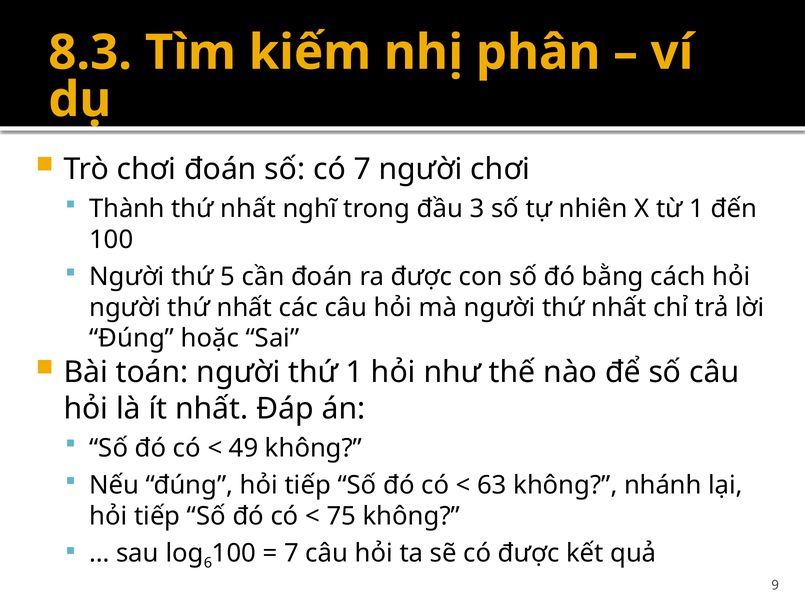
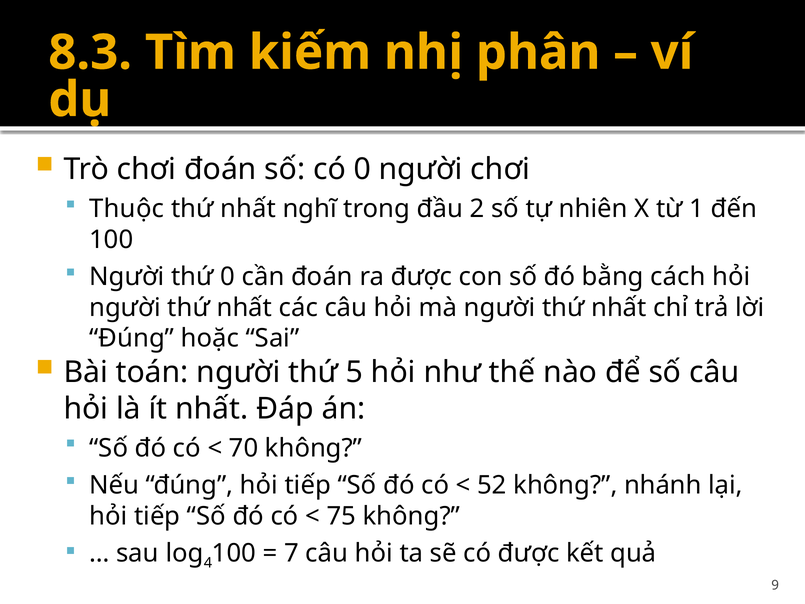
có 7: 7 -> 0
Thành: Thành -> Thuộc
3: 3 -> 2
thứ 5: 5 -> 0
thứ 1: 1 -> 5
49: 49 -> 70
63: 63 -> 52
6: 6 -> 4
